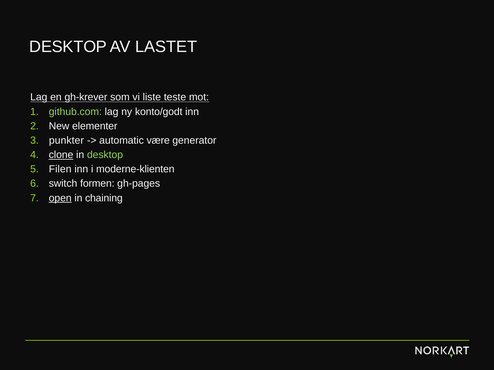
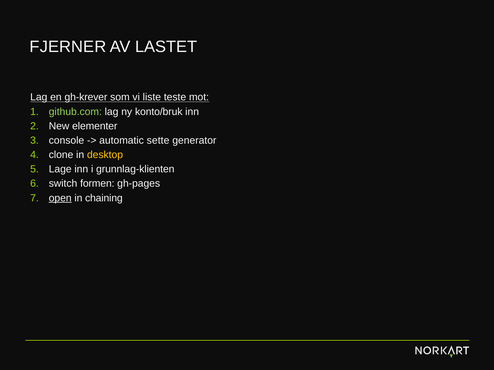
DESKTOP at (68, 47): DESKTOP -> FJERNER
konto/godt: konto/godt -> konto/bruk
punkter: punkter -> console
være: være -> sette
clone underline: present -> none
desktop at (105, 155) colour: light green -> yellow
Filen: Filen -> Lage
moderne-klienten: moderne-klienten -> grunnlag-klienten
